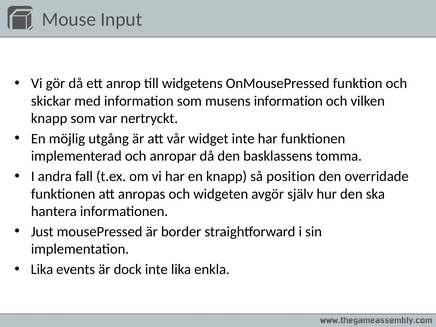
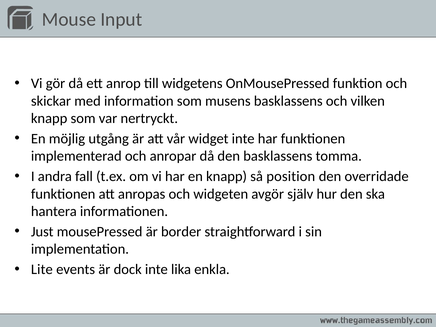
musens information: information -> basklassens
Lika at (42, 269): Lika -> Lite
